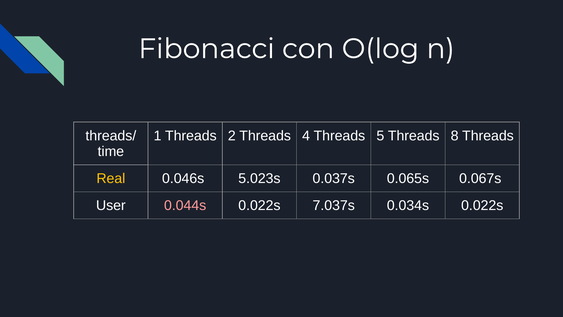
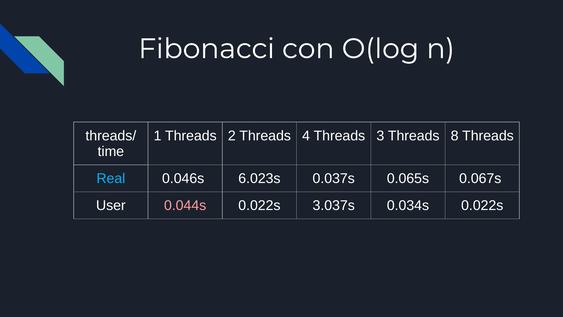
5: 5 -> 3
Real colour: yellow -> light blue
5.023s: 5.023s -> 6.023s
7.037s: 7.037s -> 3.037s
